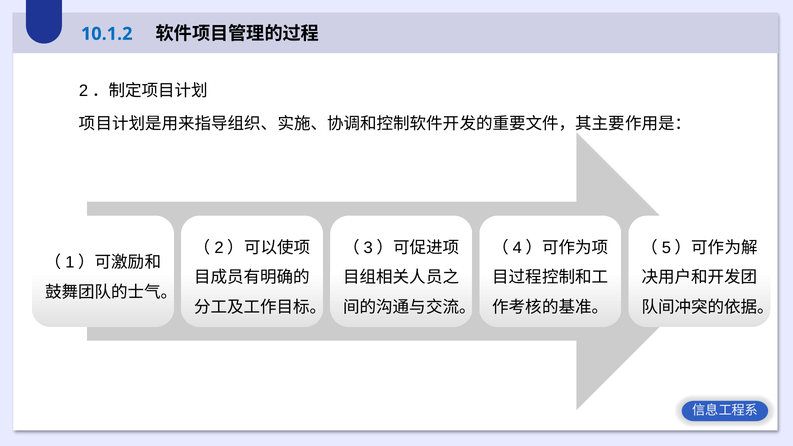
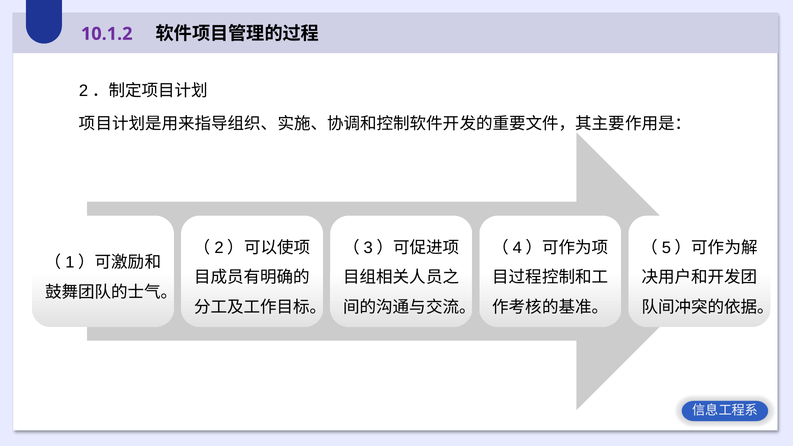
10.1.2 colour: blue -> purple
